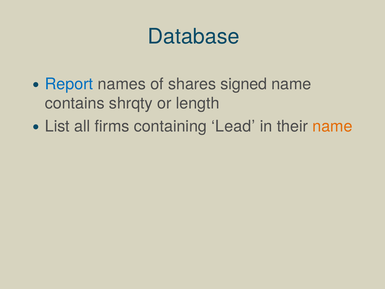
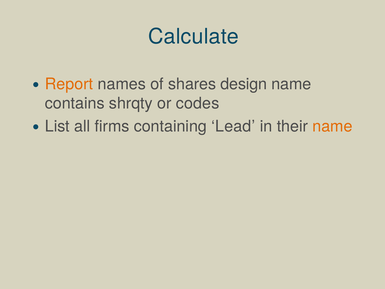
Database: Database -> Calculate
Report colour: blue -> orange
signed: signed -> design
length: length -> codes
